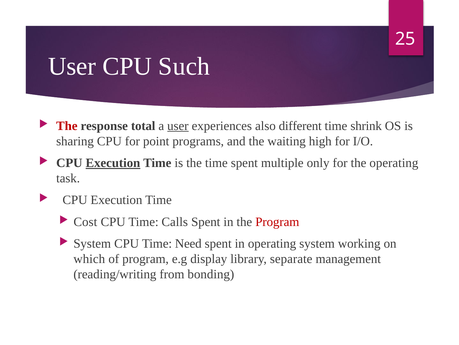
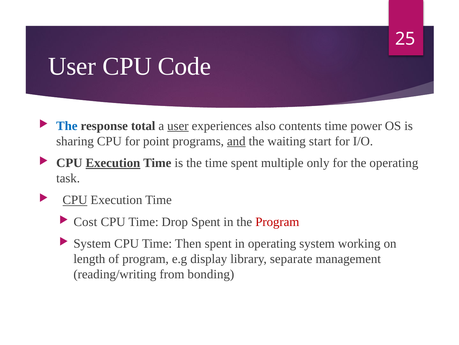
Such: Such -> Code
The at (67, 126) colour: red -> blue
different: different -> contents
shrink: shrink -> power
and underline: none -> present
high: high -> start
CPU at (75, 200) underline: none -> present
Calls: Calls -> Drop
Need: Need -> Then
which: which -> length
